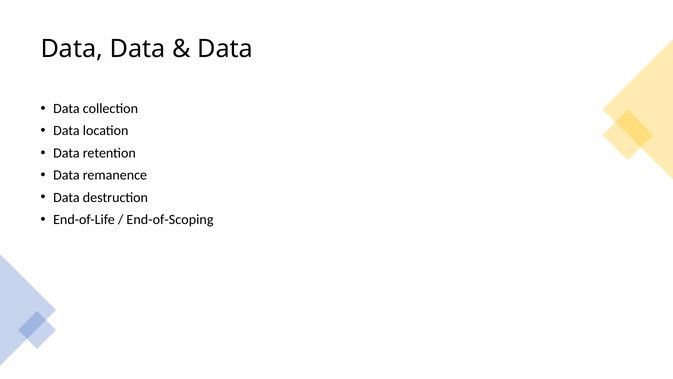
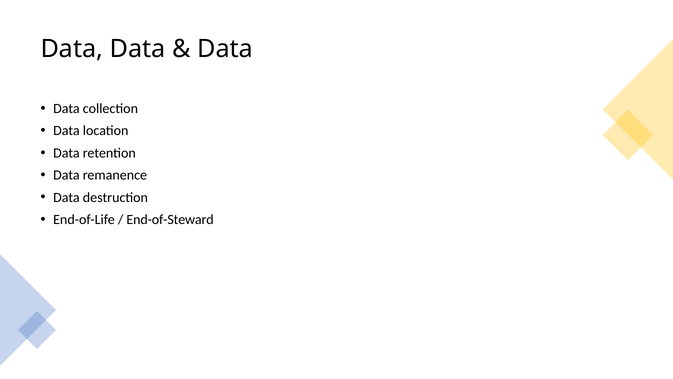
End-of-Scoping: End-of-Scoping -> End-of-Steward
